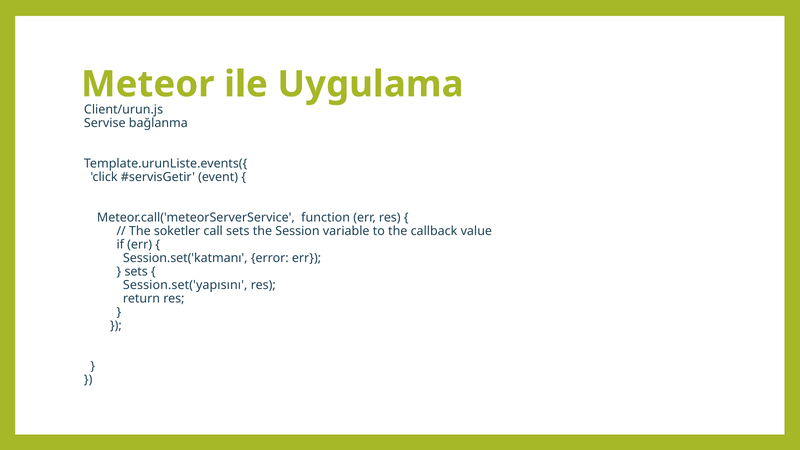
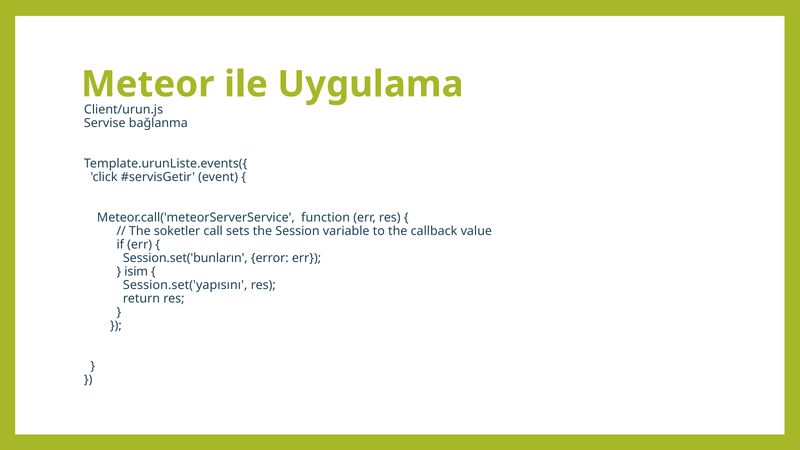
Session.set('katmanı: Session.set('katmanı -> Session.set('bunların
sets at (136, 271): sets -> isim
